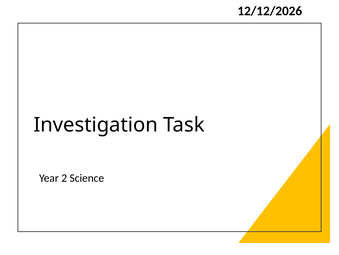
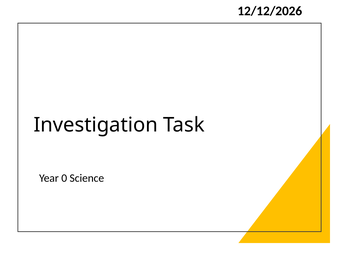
2: 2 -> 0
